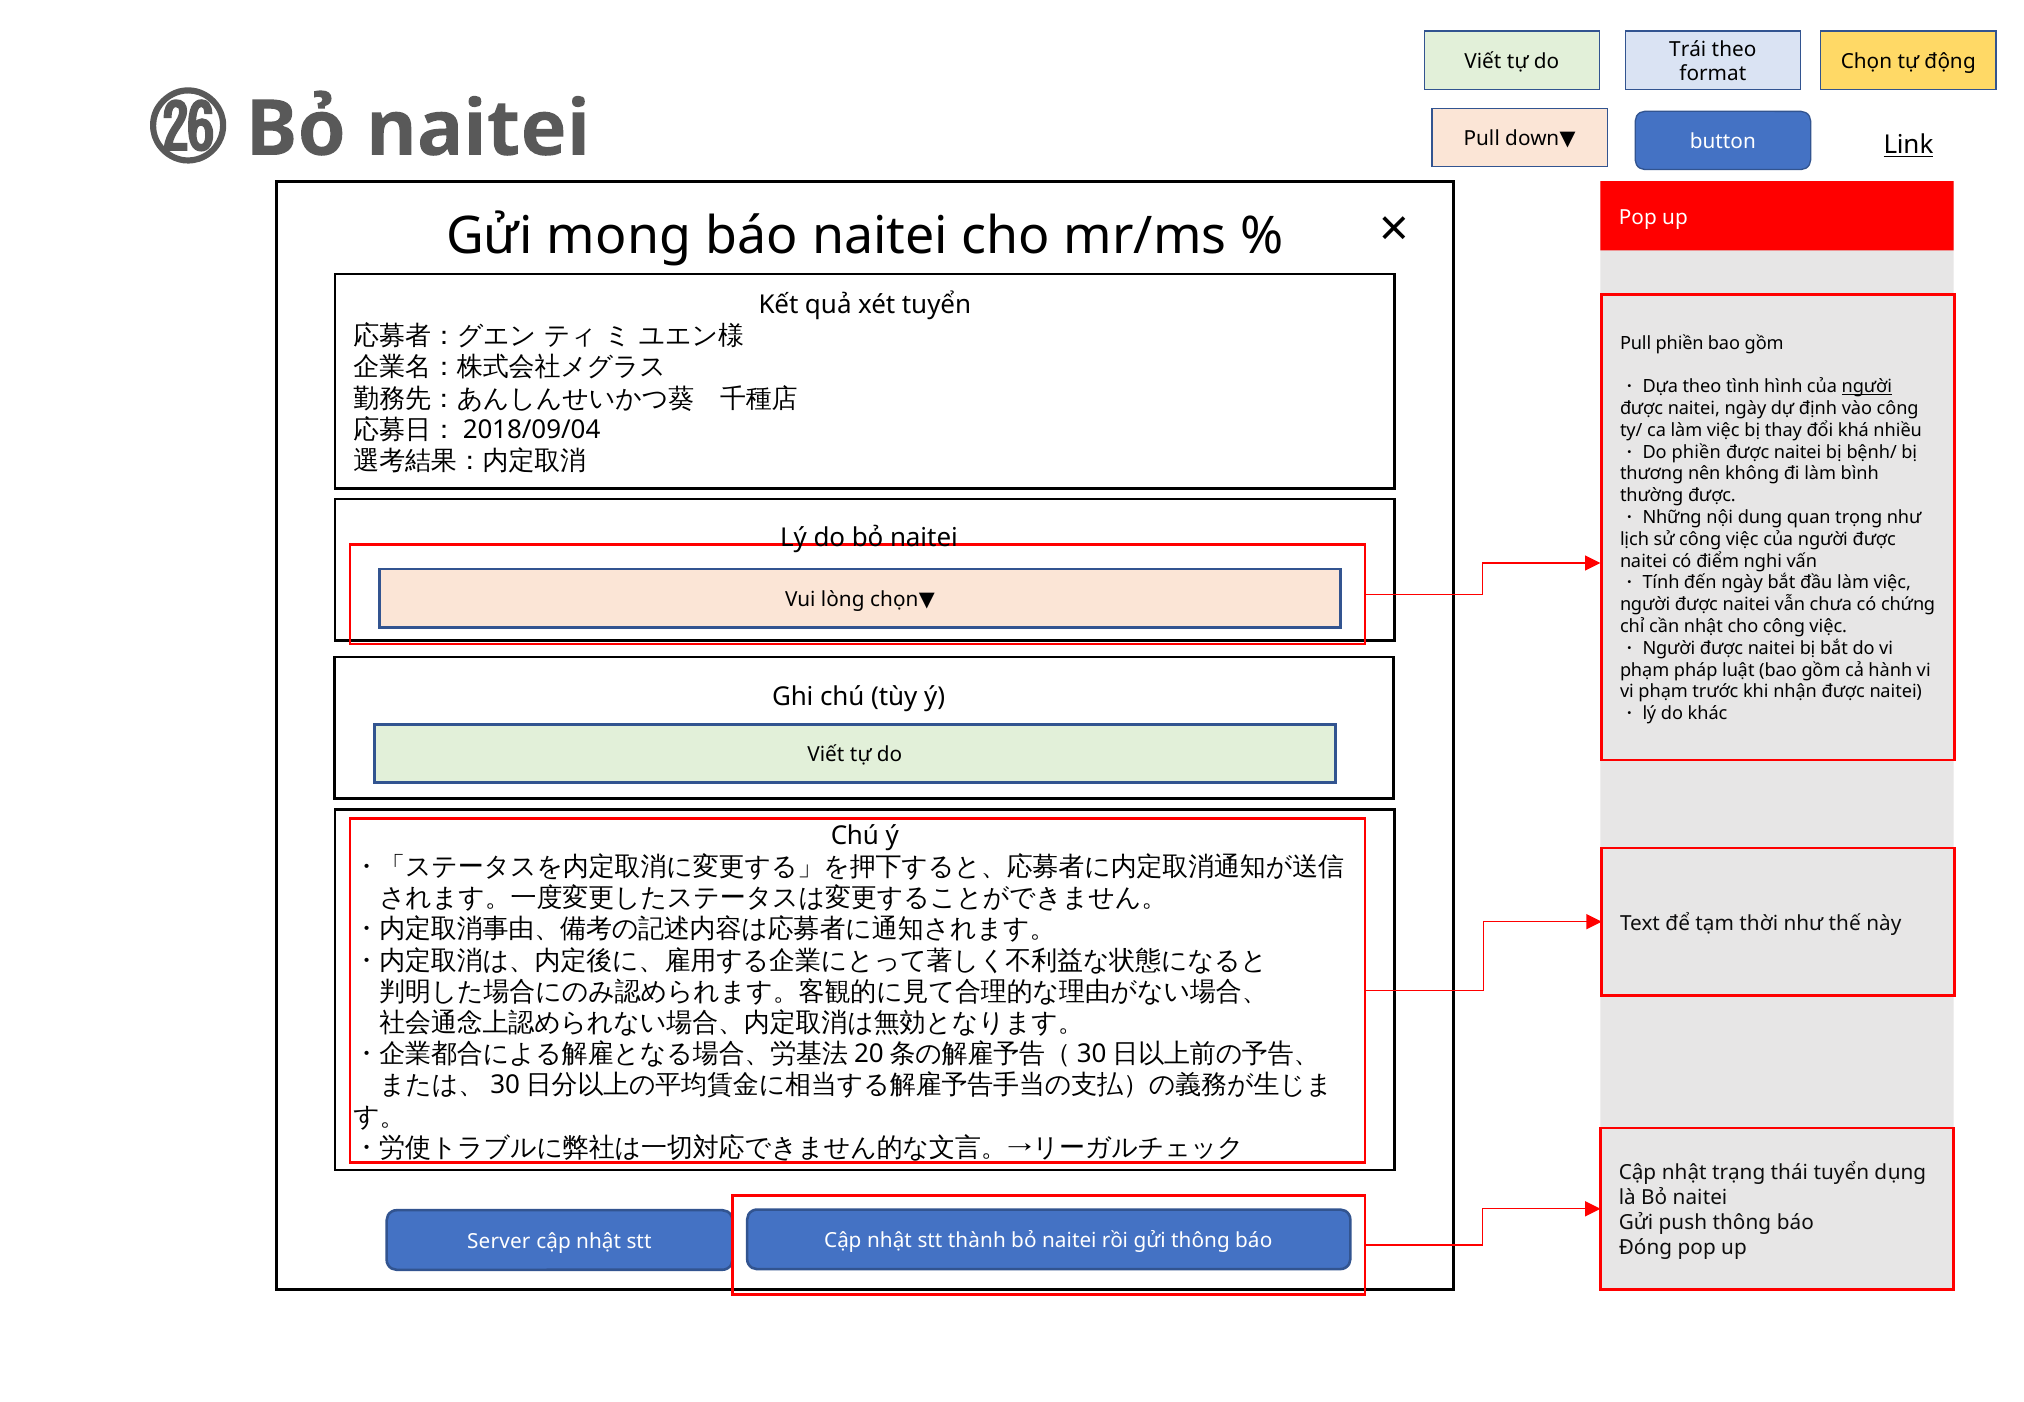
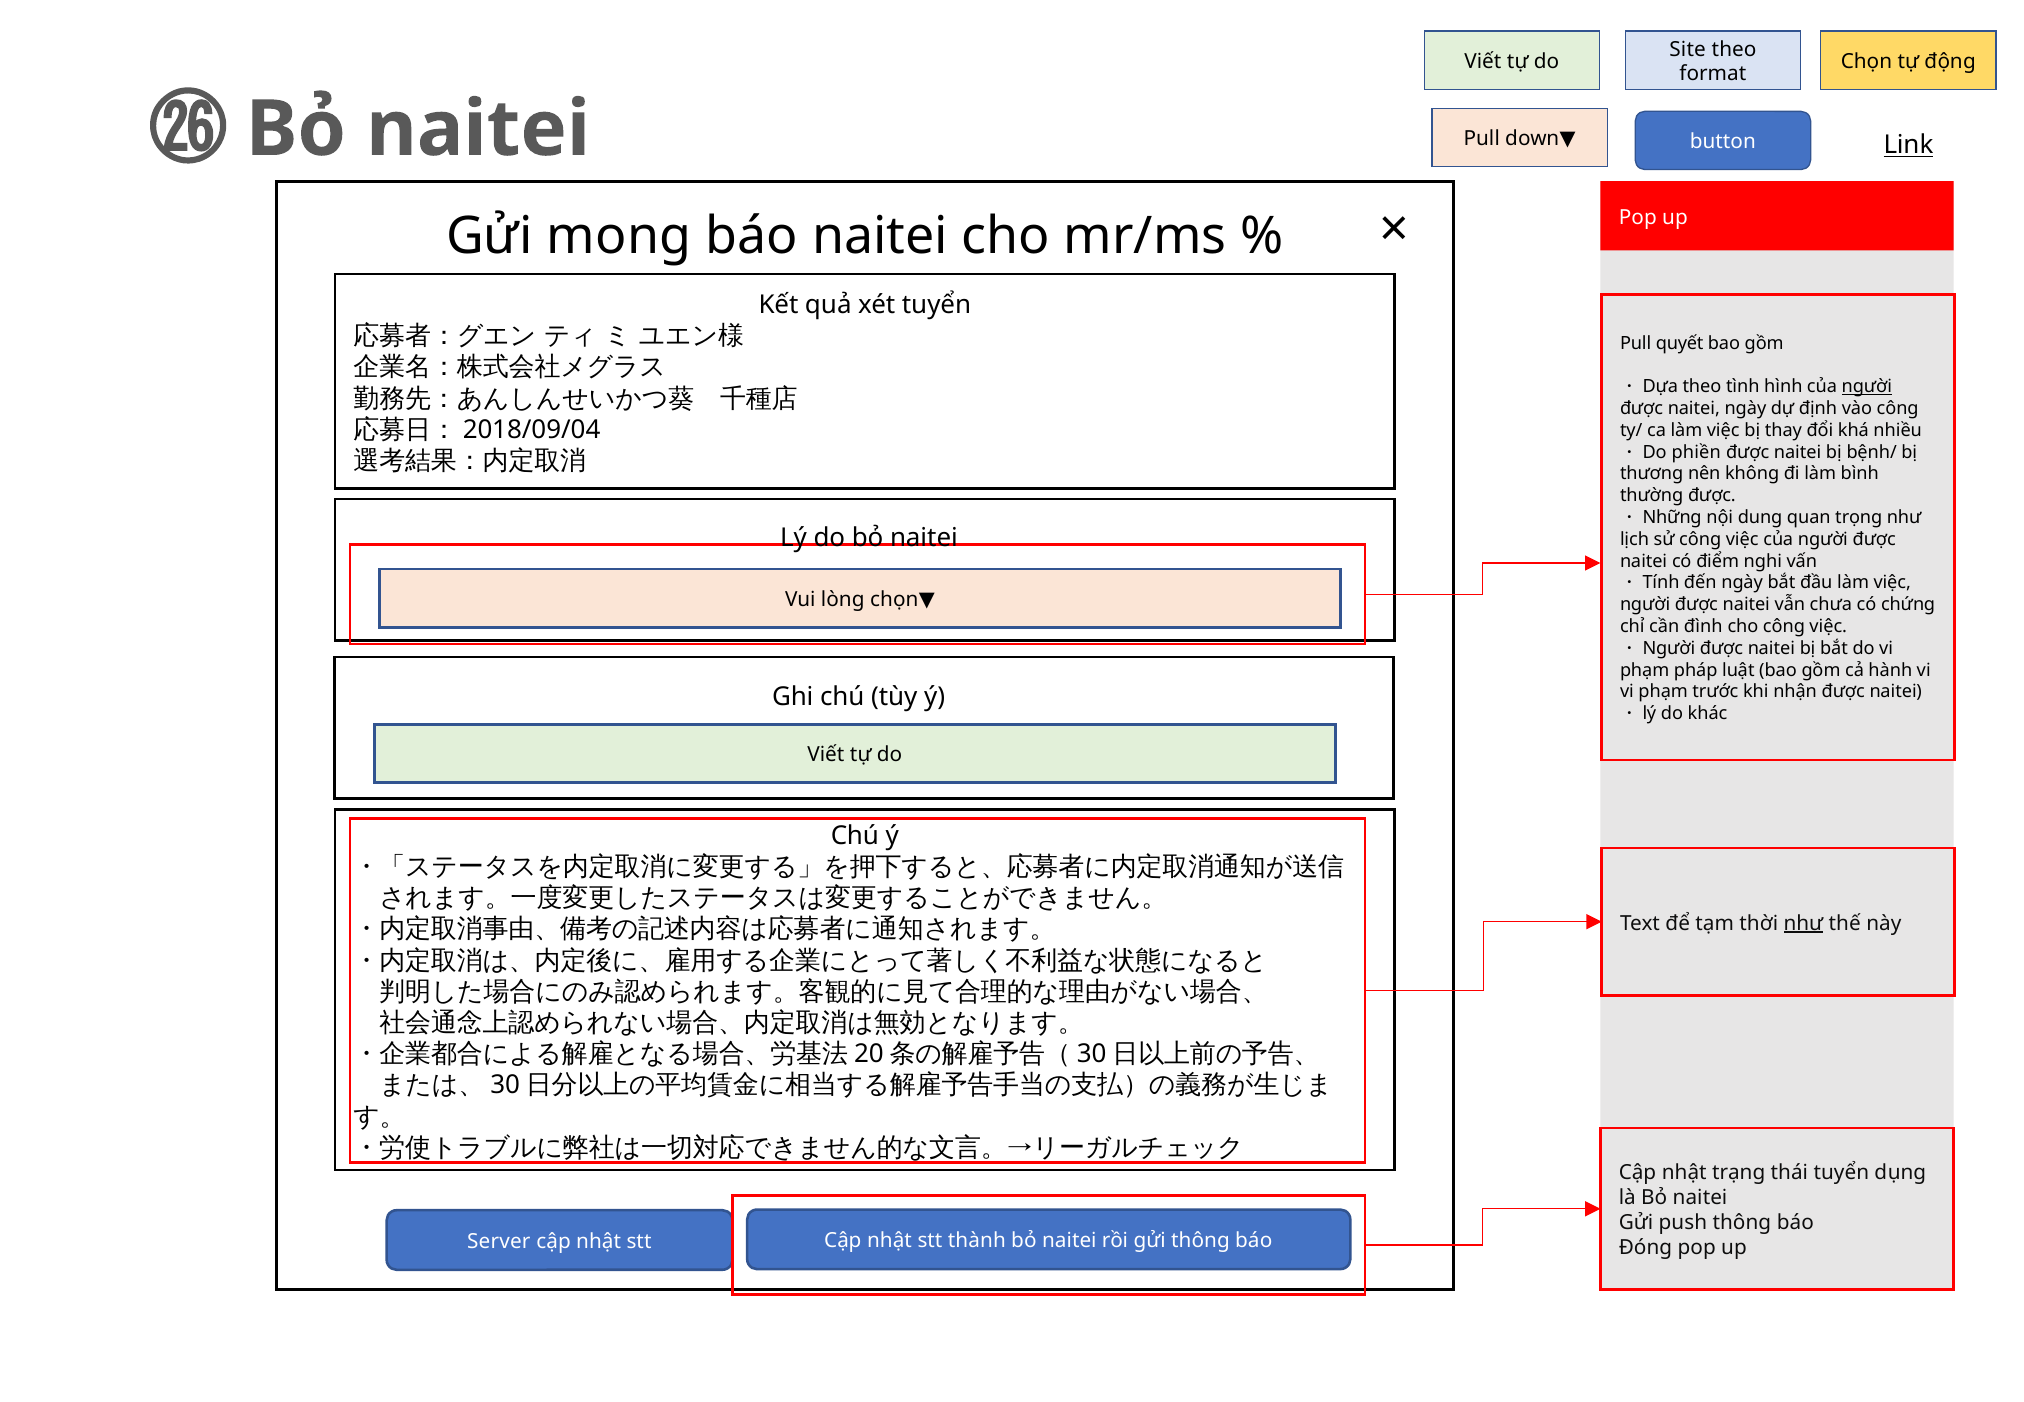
Trái: Trái -> Site
Pull phiền: phiền -> quyết
cần nhật: nhật -> đình
như at (1803, 923) underline: none -> present
